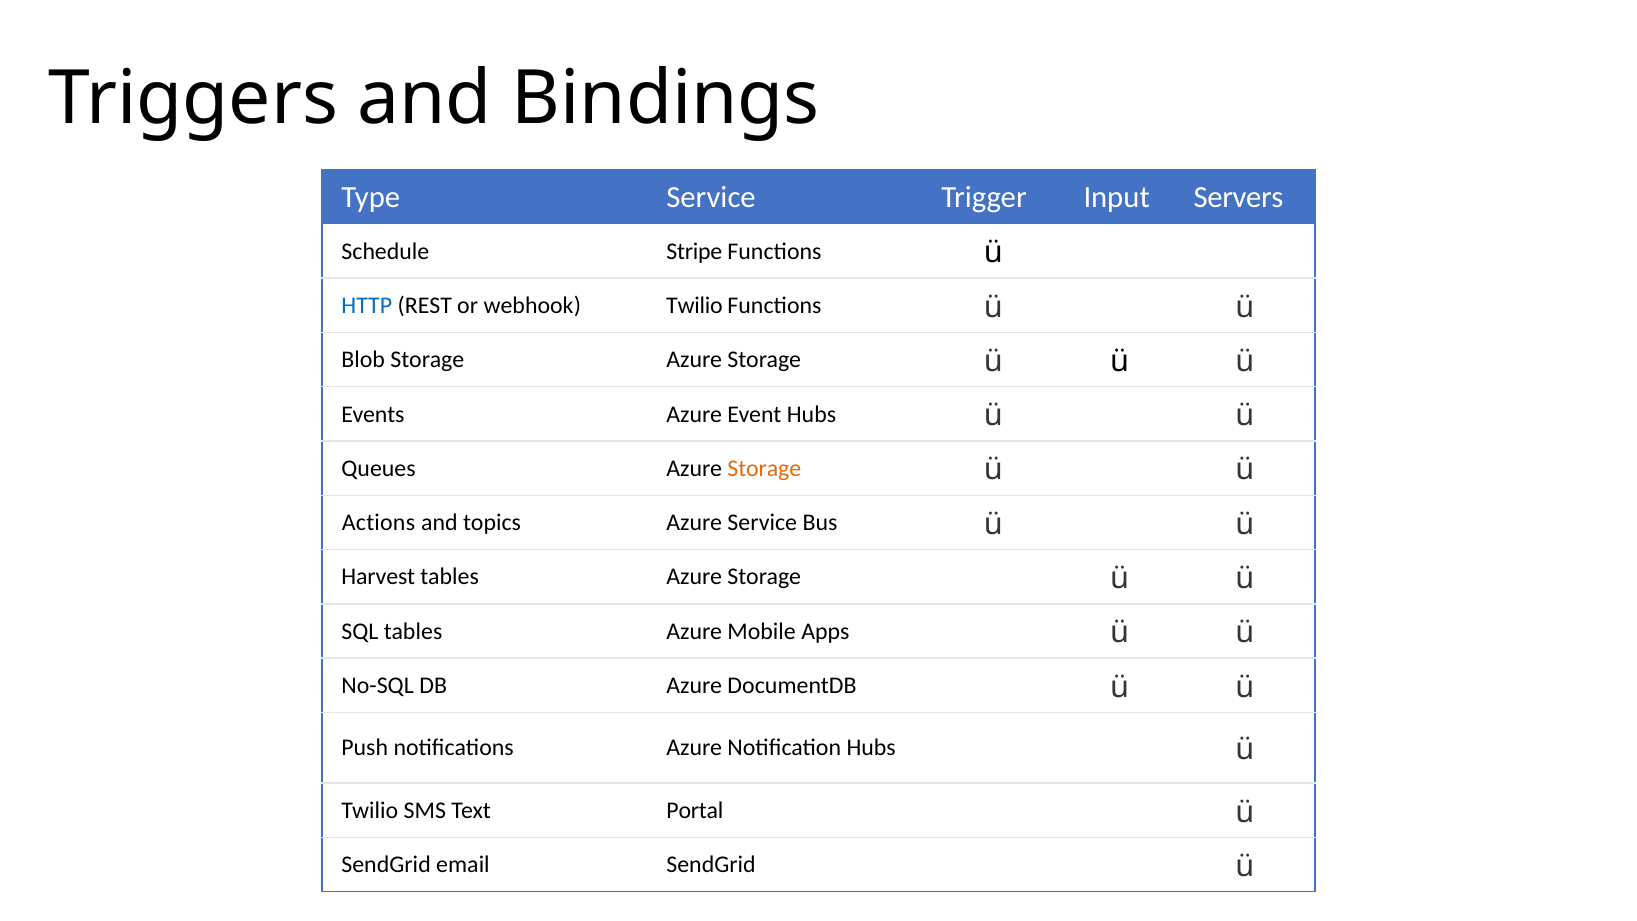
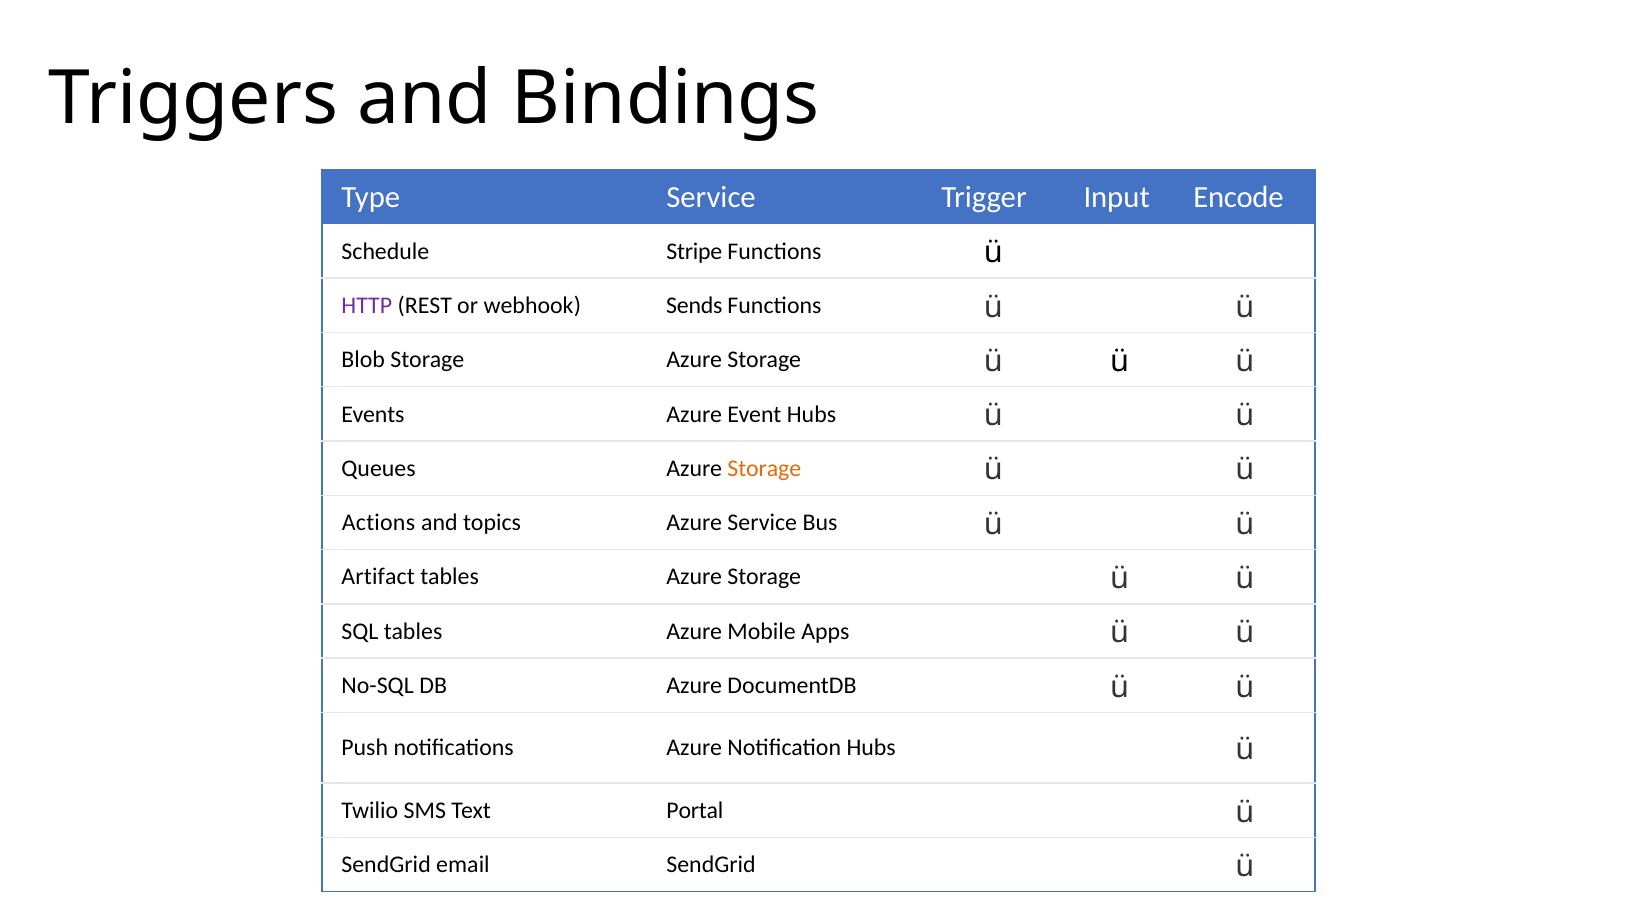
Servers: Servers -> Encode
HTTP colour: blue -> purple
webhook Twilio: Twilio -> Sends
Harvest: Harvest -> Artifact
